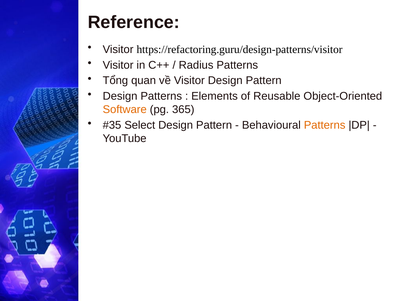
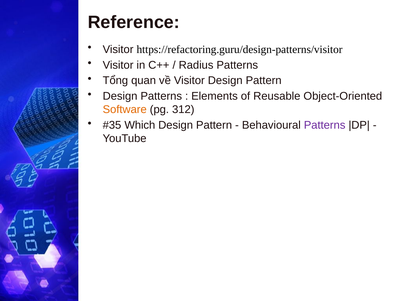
365: 365 -> 312
Select: Select -> Which
Patterns at (325, 125) colour: orange -> purple
